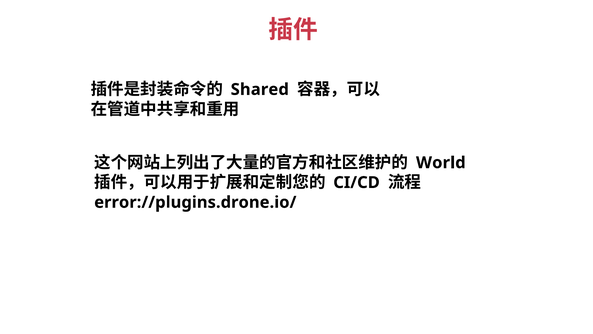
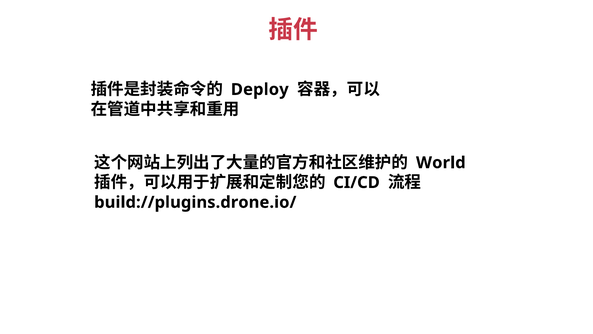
Shared: Shared -> Deploy
error://plugins.drone.io/: error://plugins.drone.io/ -> build://plugins.drone.io/
